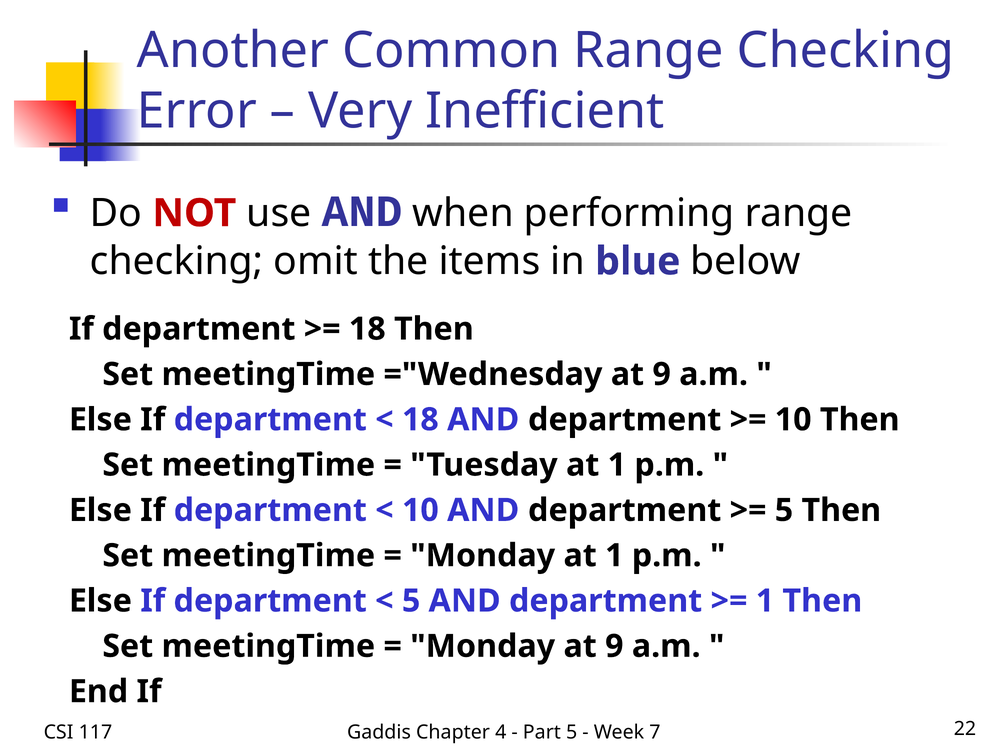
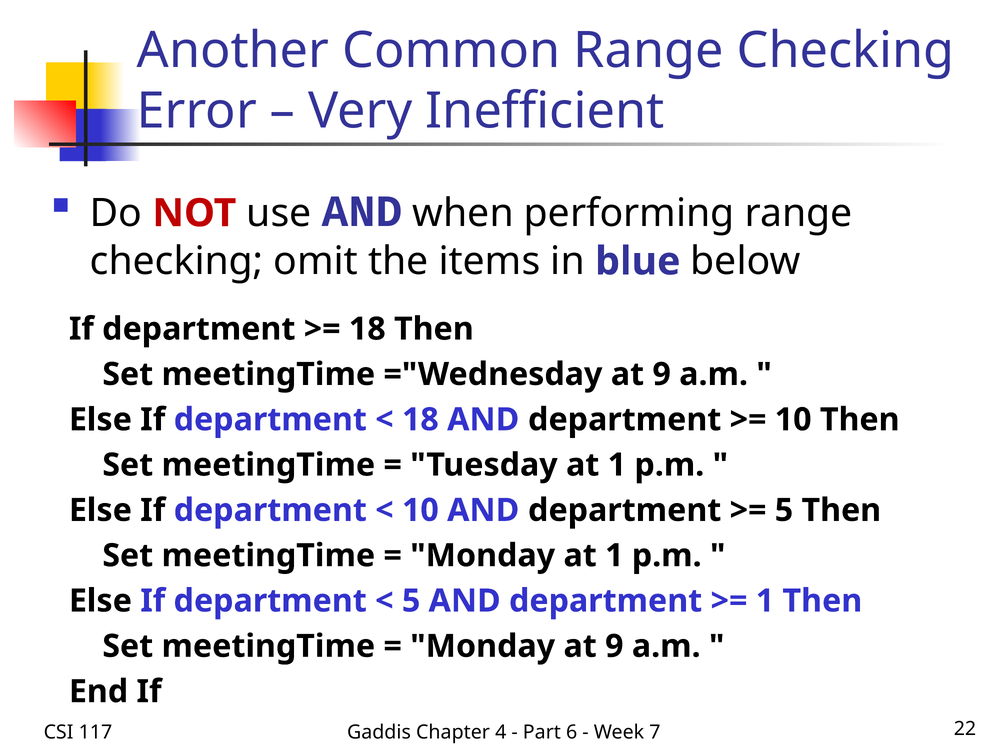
Part 5: 5 -> 6
